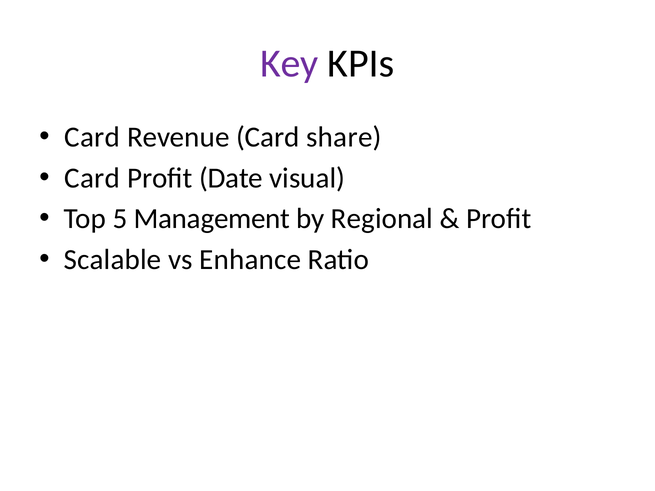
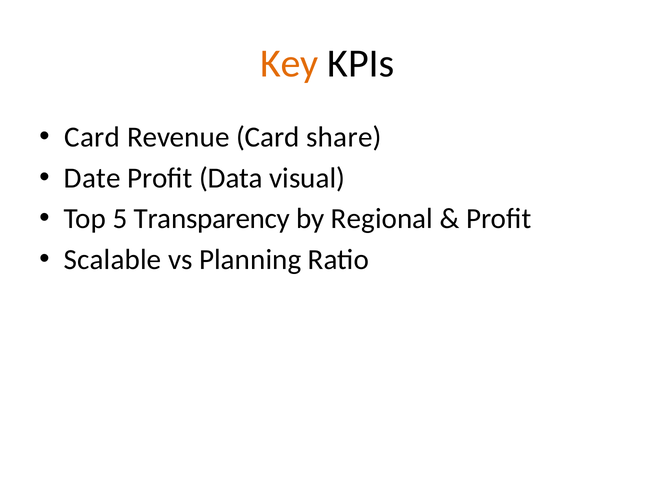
Key colour: purple -> orange
Card at (92, 178): Card -> Date
Date: Date -> Data
Management: Management -> Transparency
Enhance: Enhance -> Planning
